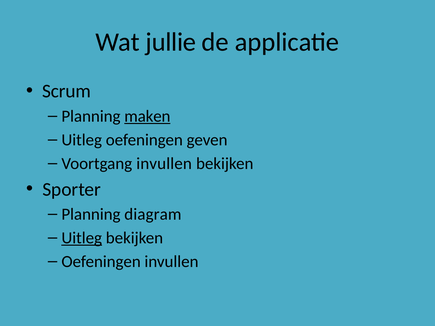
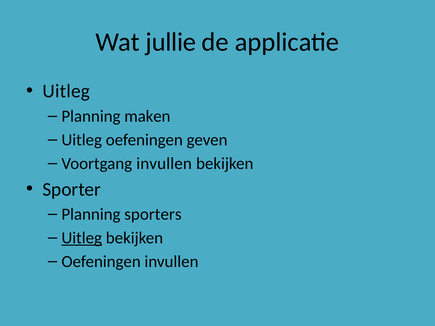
Scrum at (67, 91): Scrum -> Uitleg
maken underline: present -> none
diagram: diagram -> sporters
